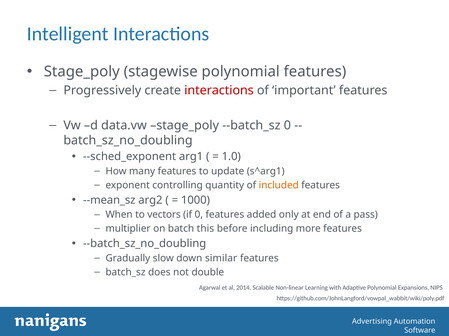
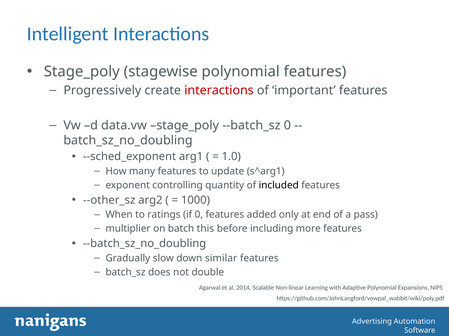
included colour: orange -> black
--mean_sz: --mean_sz -> --other_sz
vectors: vectors -> ratings
